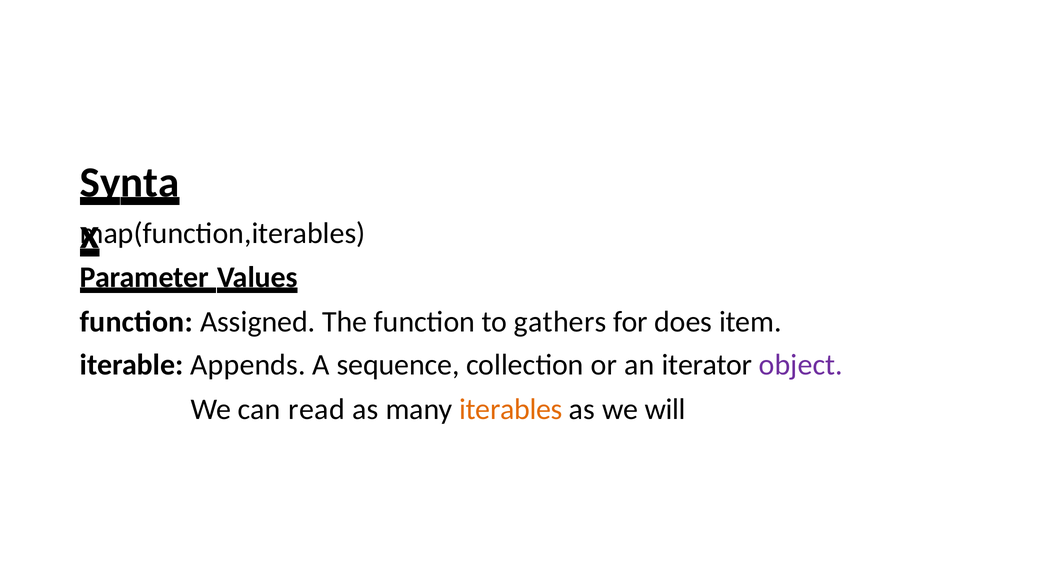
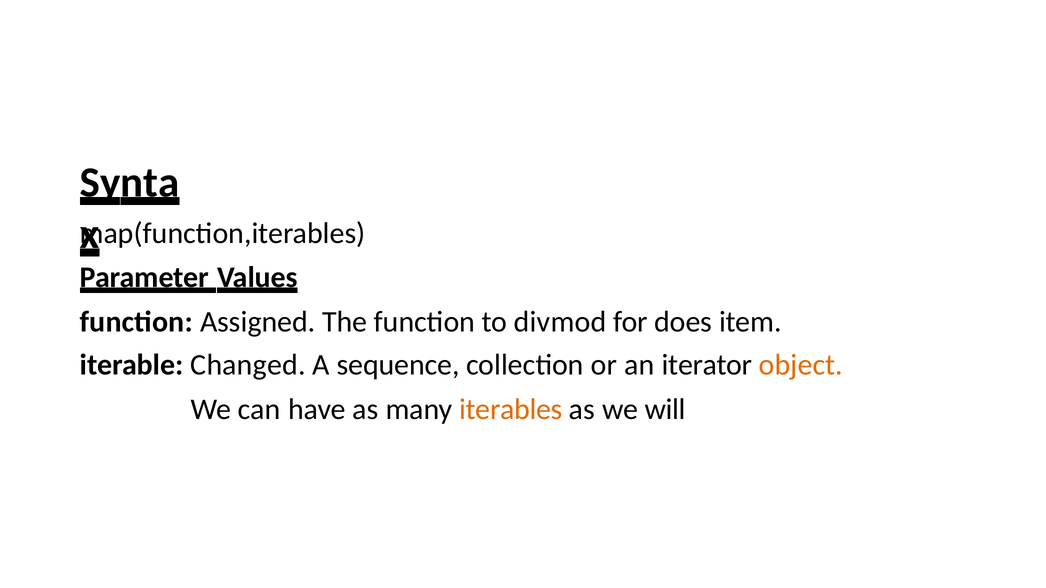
gathers: gathers -> divmod
Appends: Appends -> Changed
object colour: purple -> orange
read: read -> have
